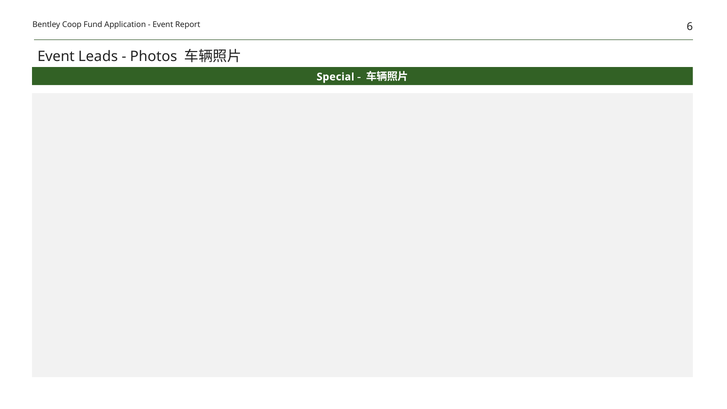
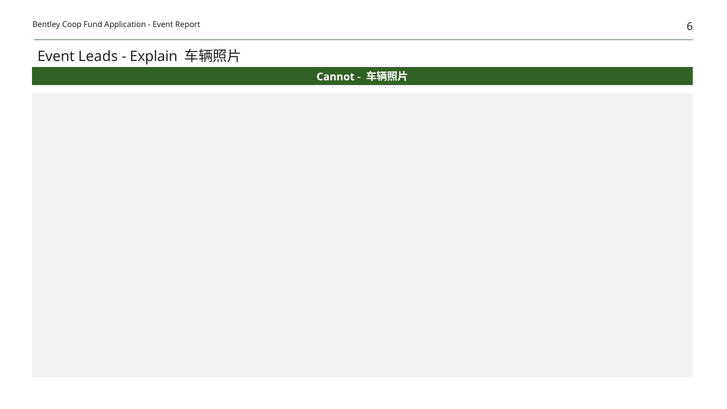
Photos: Photos -> Explain
Special: Special -> Cannot
